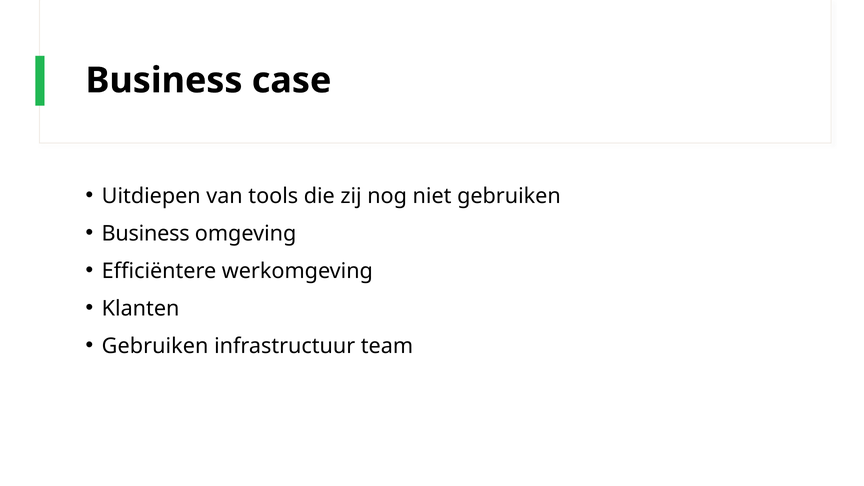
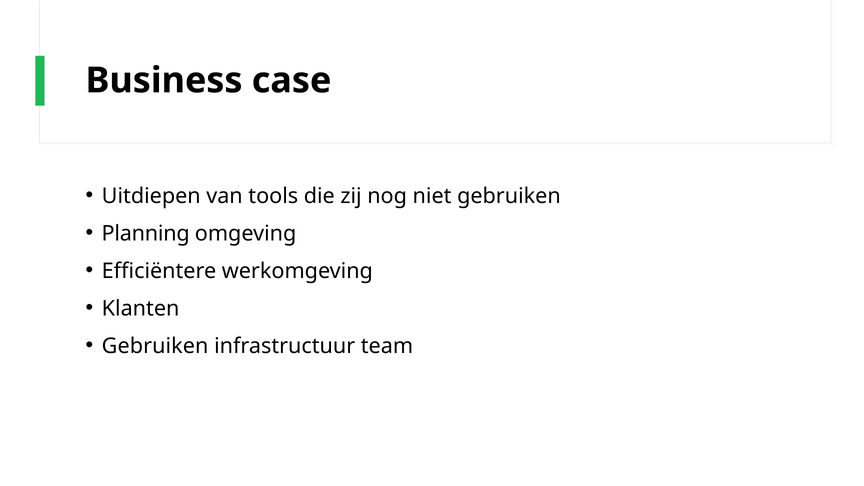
Business at (146, 233): Business -> Planning
